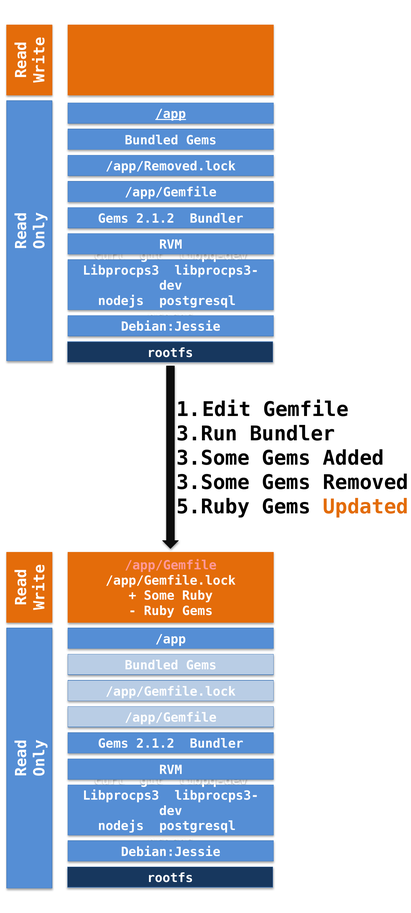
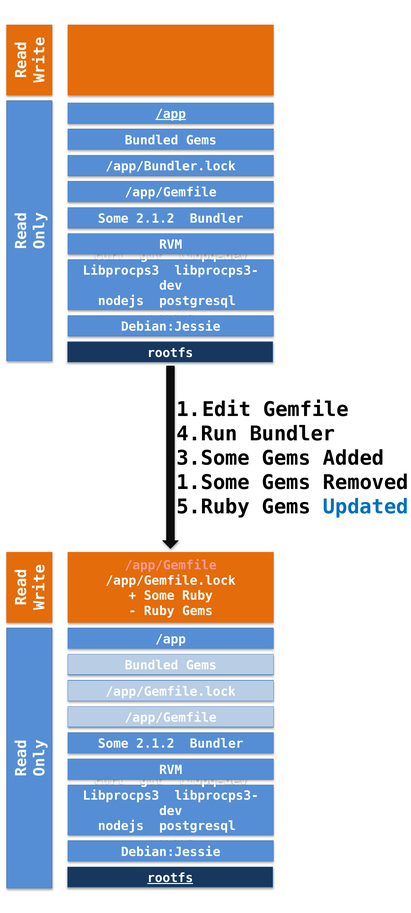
/app/Removed.lock: /app/Removed.lock -> /app/Bundler.lock
Gems at (113, 219): Gems -> Some
3.Run: 3.Run -> 4.Run
3.Some at (213, 483): 3.Some -> 1.Some
Updated colour: orange -> blue
Gems at (113, 744): Gems -> Some
rootfs at (170, 878) underline: none -> present
